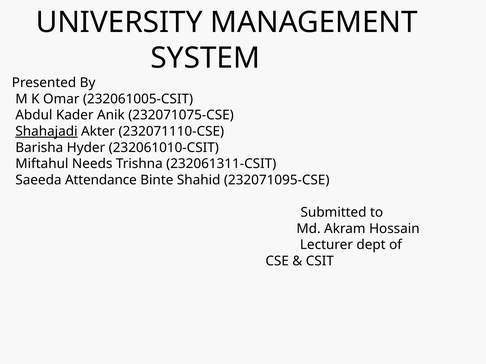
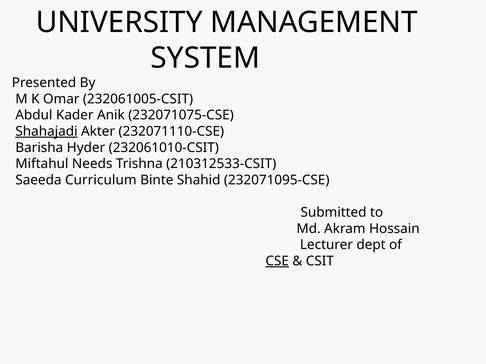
232061311-CSIT: 232061311-CSIT -> 210312533-CSIT
Attendance: Attendance -> Curriculum
CSE underline: none -> present
